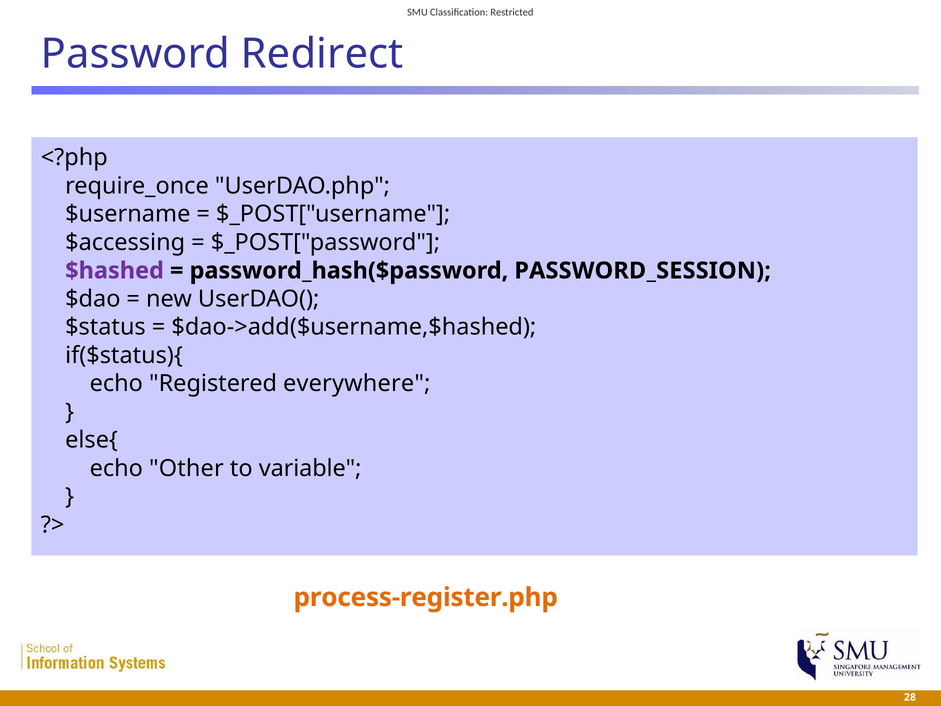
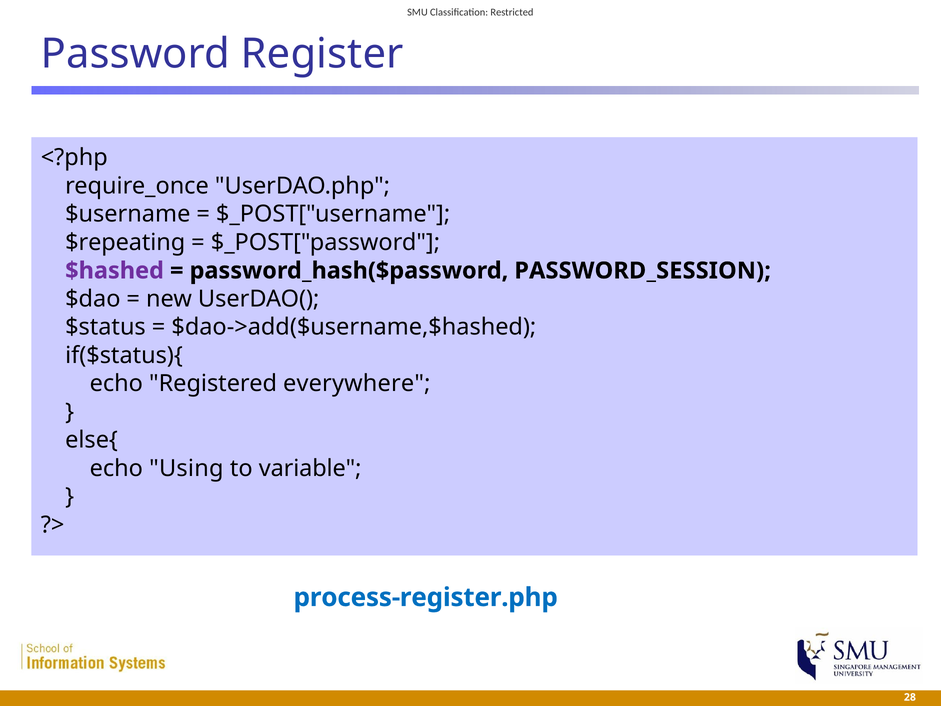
Redirect: Redirect -> Register
$accessing: $accessing -> $repeating
Other: Other -> Using
process-register.php colour: orange -> blue
